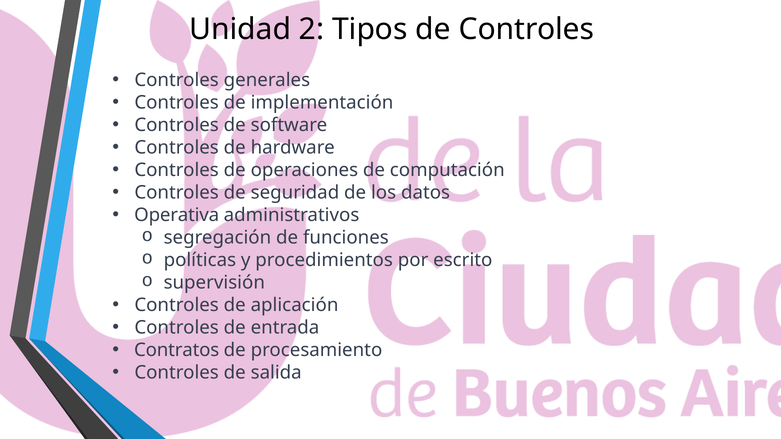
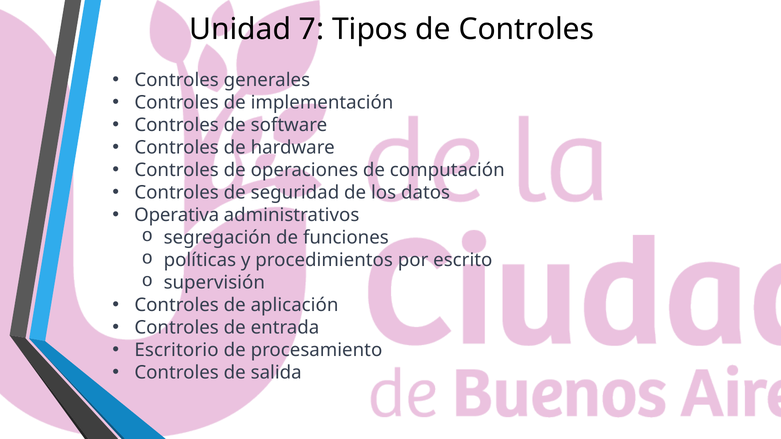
2: 2 -> 7
Contratos: Contratos -> Escritorio
